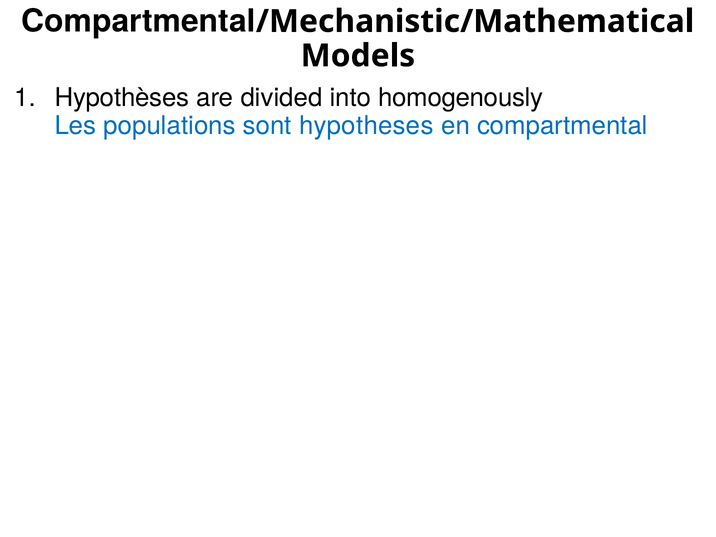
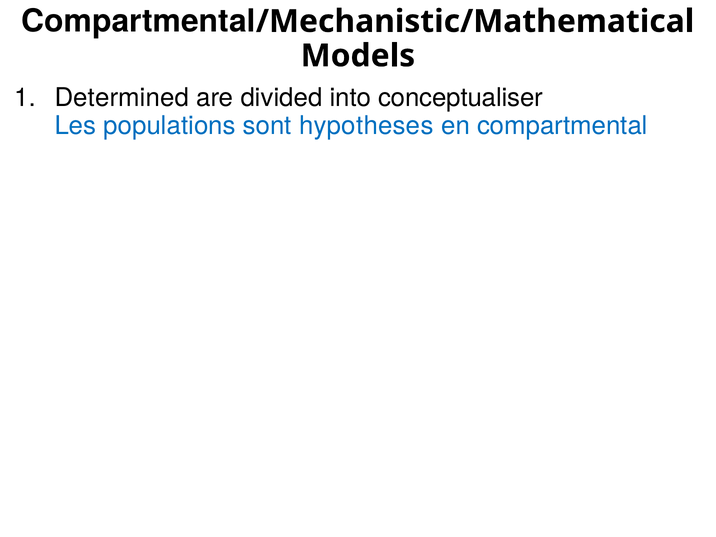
Hypothèses at (122, 98): Hypothèses -> Determined
homogenously: homogenously -> conceptualiser
